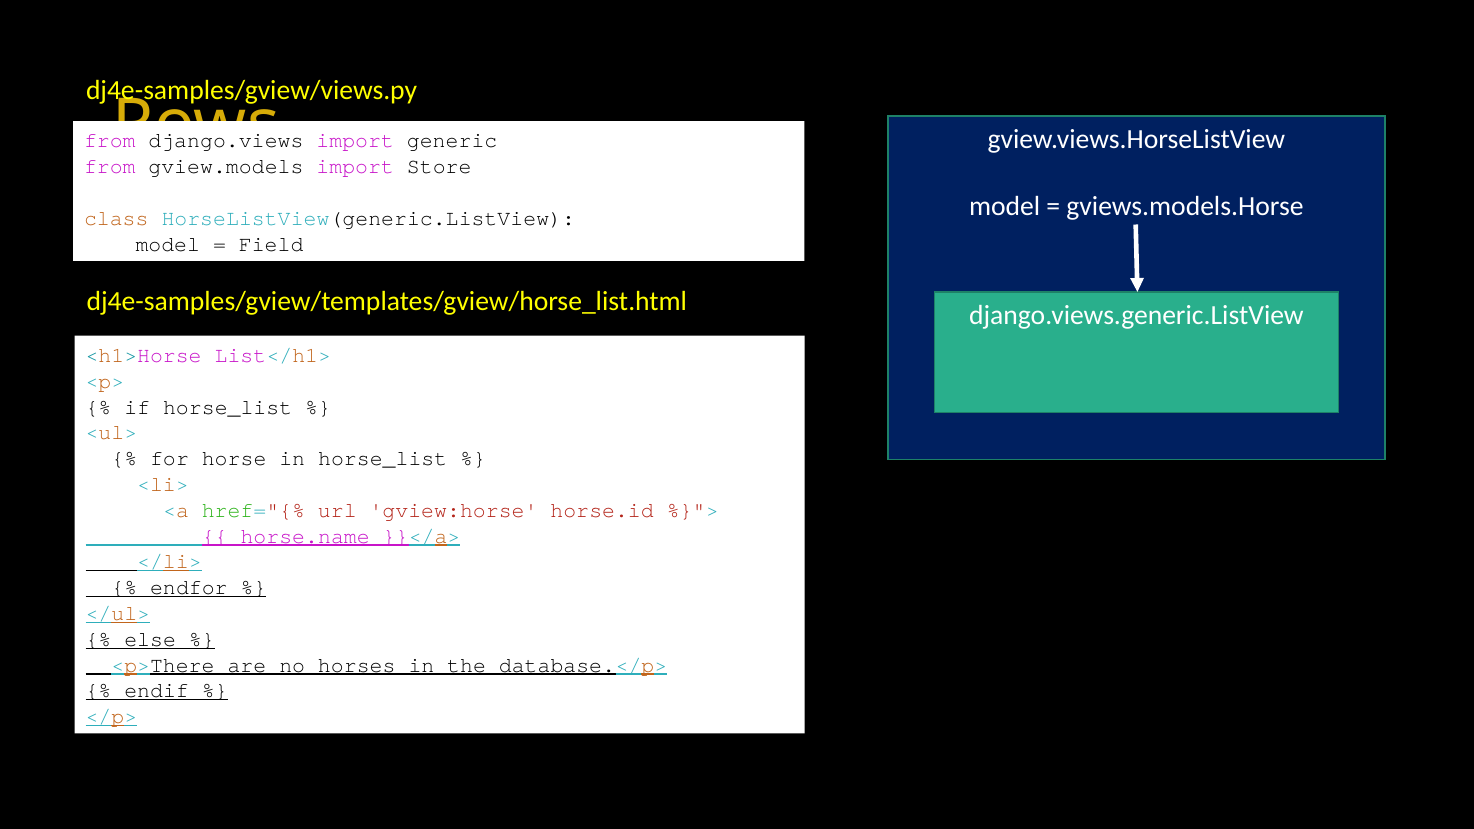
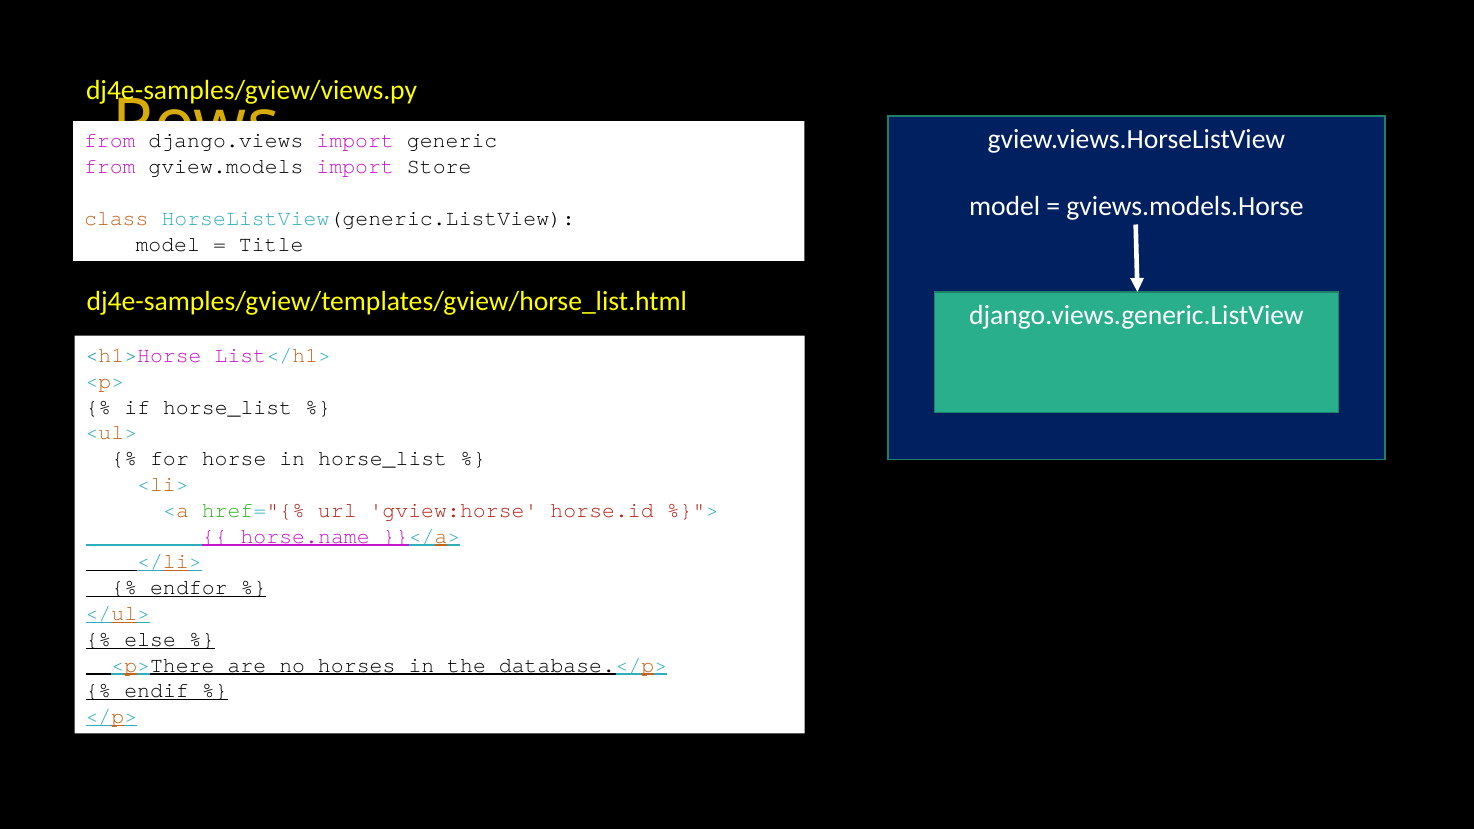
Field: Field -> Title
